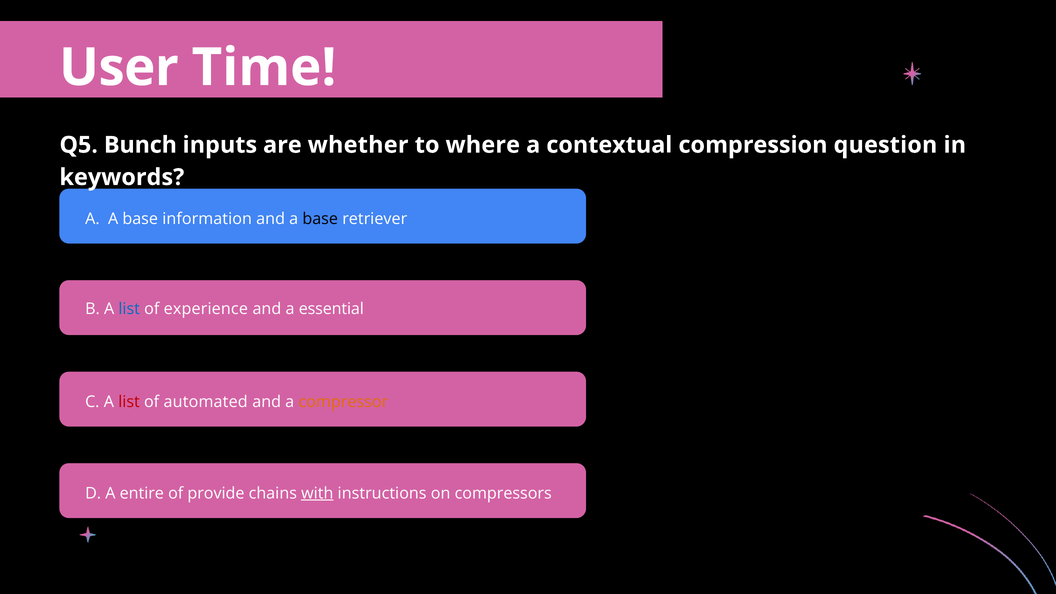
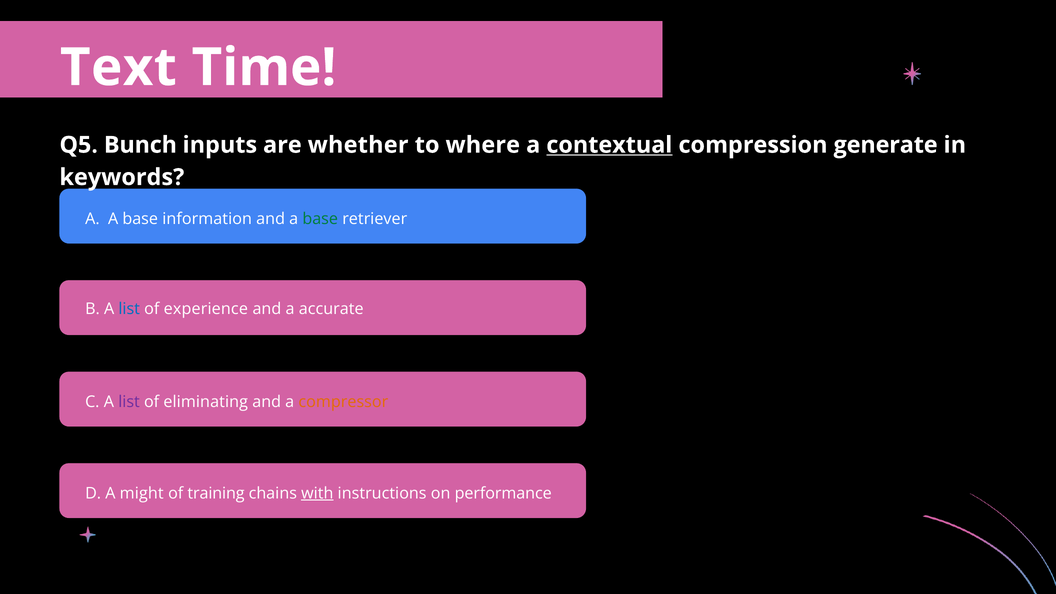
User: User -> Text
contextual underline: none -> present
question: question -> generate
base at (320, 219) colour: black -> green
essential: essential -> accurate
list at (129, 402) colour: red -> purple
automated: automated -> eliminating
entire: entire -> might
provide: provide -> training
compressors: compressors -> performance
